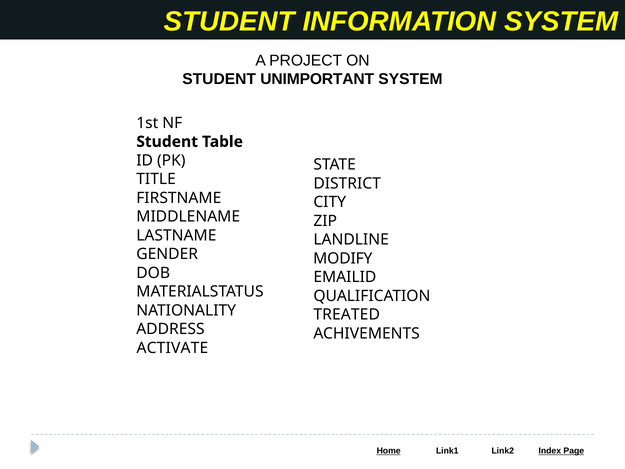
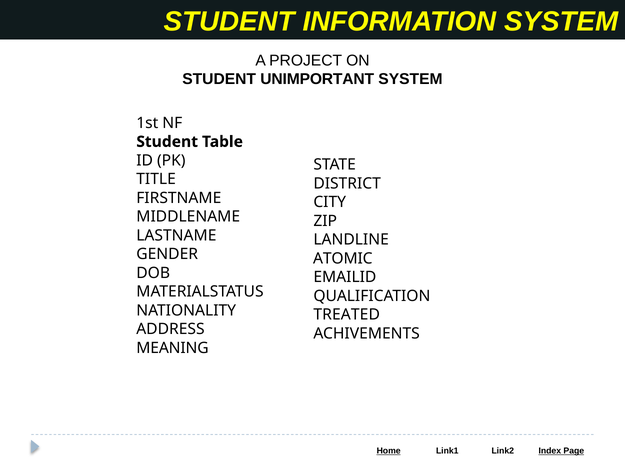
MODIFY: MODIFY -> ATOMIC
ACTIVATE: ACTIVATE -> MEANING
